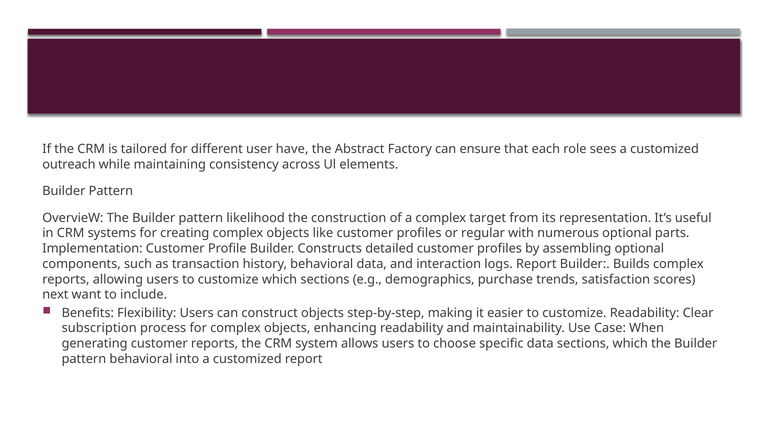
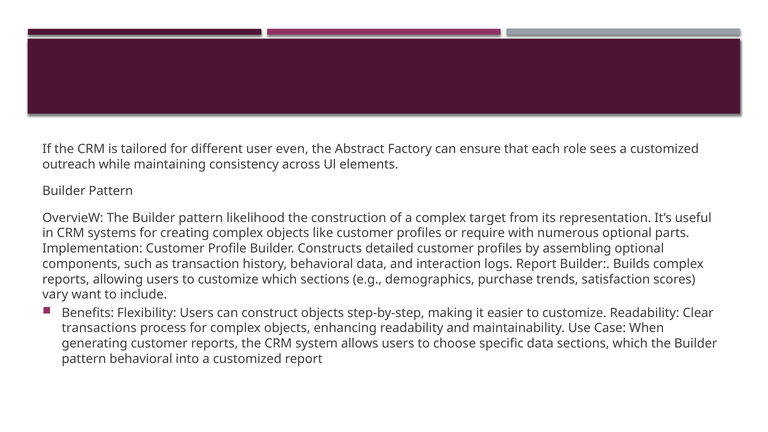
have: have -> even
regular: regular -> require
next: next -> vary
subscription: subscription -> transactions
